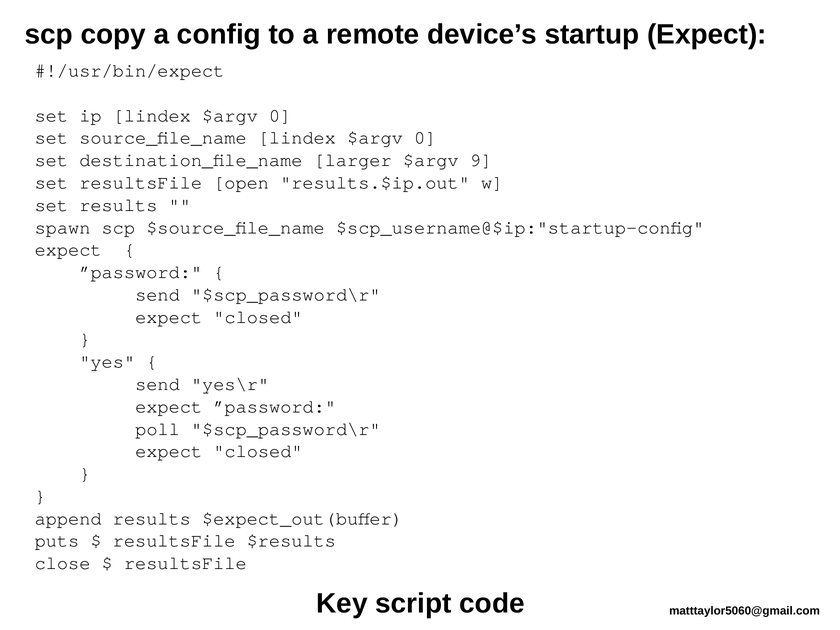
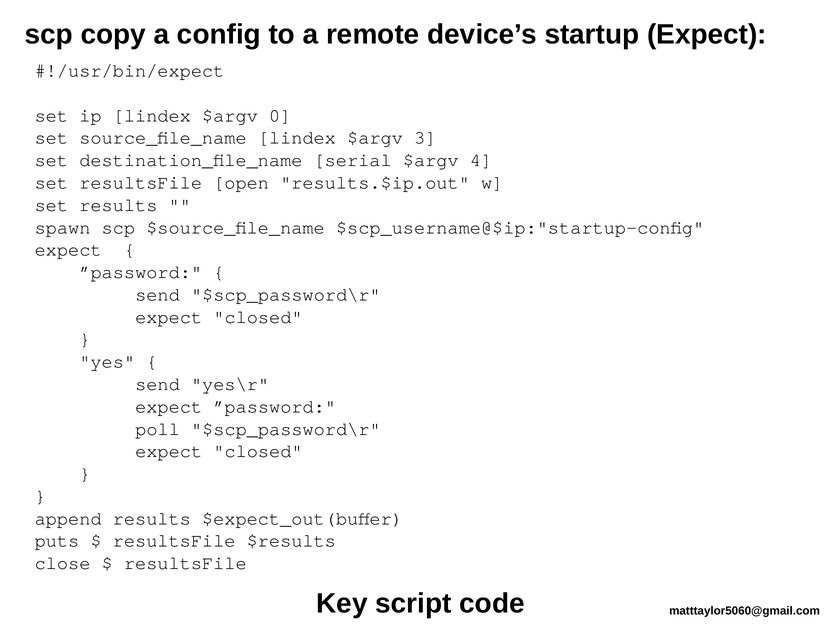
source_file_name lindex $argv 0: 0 -> 3
larger: larger -> serial
9: 9 -> 4
